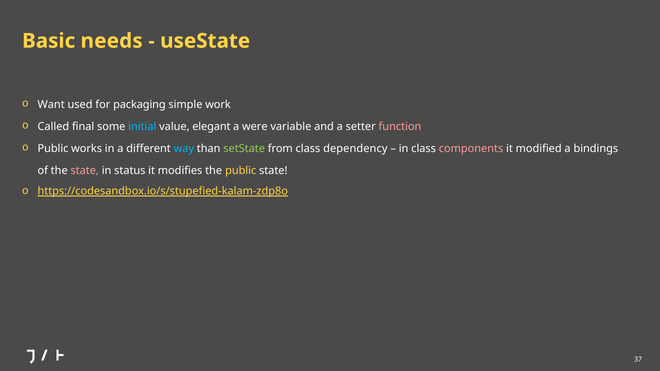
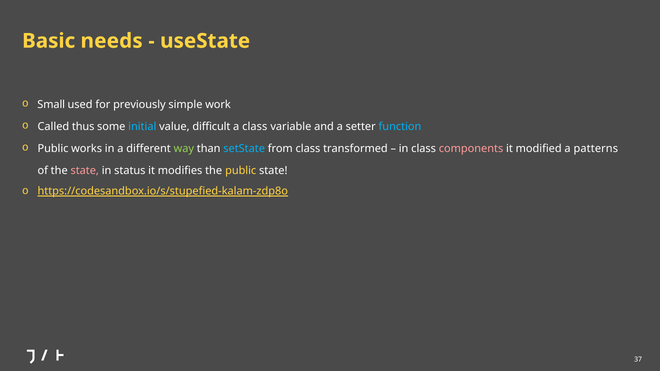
Want: Want -> Small
packaging: packaging -> previously
final: final -> thus
elegant: elegant -> difficult
a were: were -> class
function colour: pink -> light blue
way colour: light blue -> light green
setState colour: light green -> light blue
dependency: dependency -> transformed
bindings: bindings -> patterns
